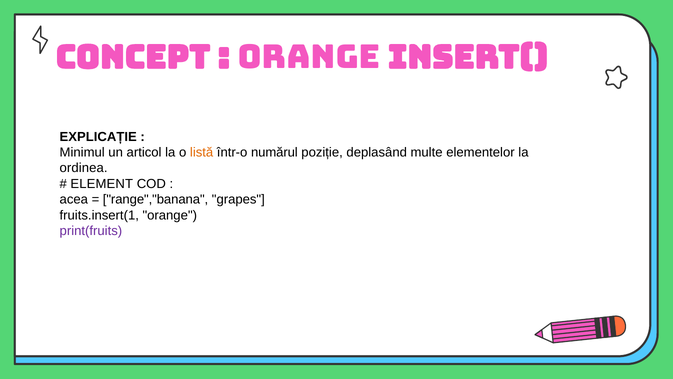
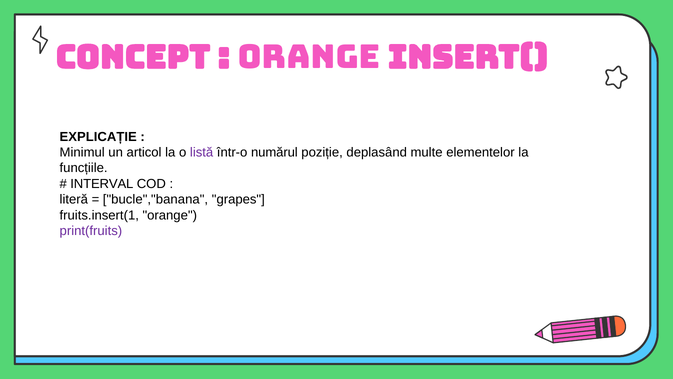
listă colour: orange -> purple
ordinea: ordinea -> funcțiile
ELEMENT: ELEMENT -> INTERVAL
acea: acea -> literă
range","banana: range","banana -> bucle","banana
